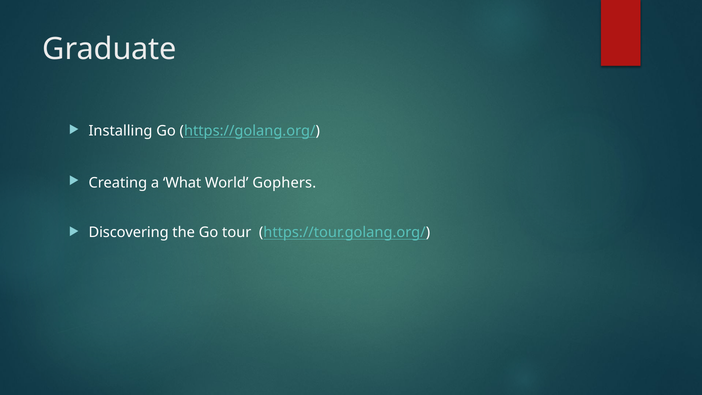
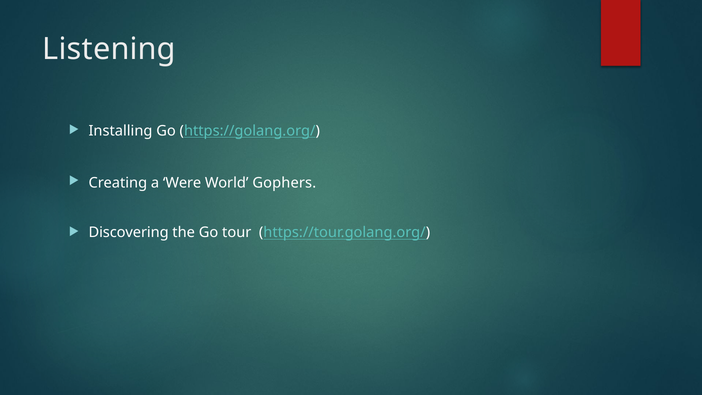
Graduate: Graduate -> Listening
What: What -> Were
